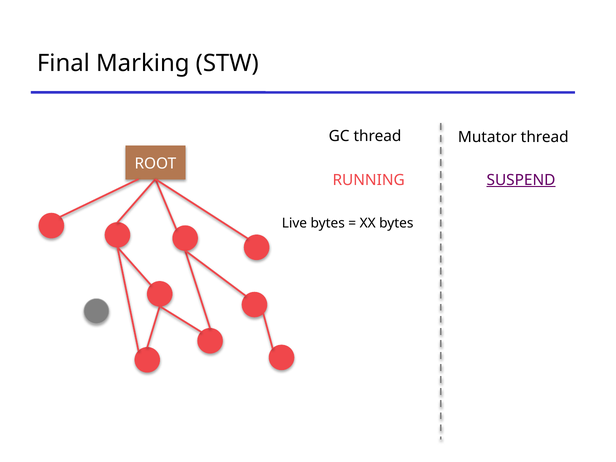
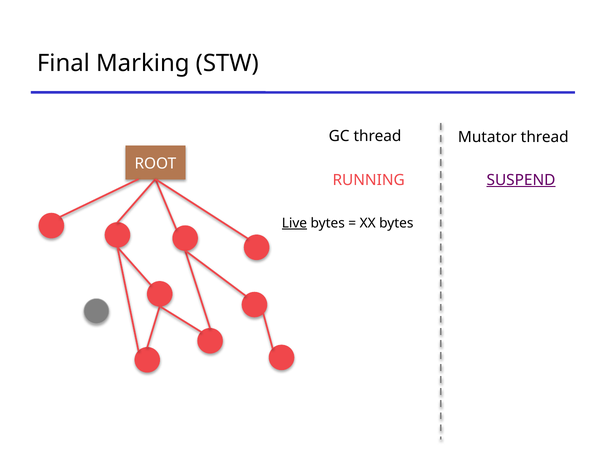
Live underline: none -> present
